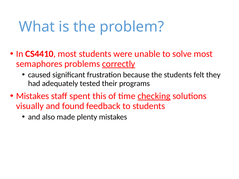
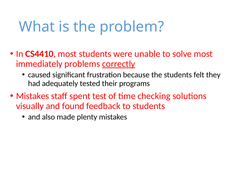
semaphores: semaphores -> immediately
this: this -> test
checking underline: present -> none
